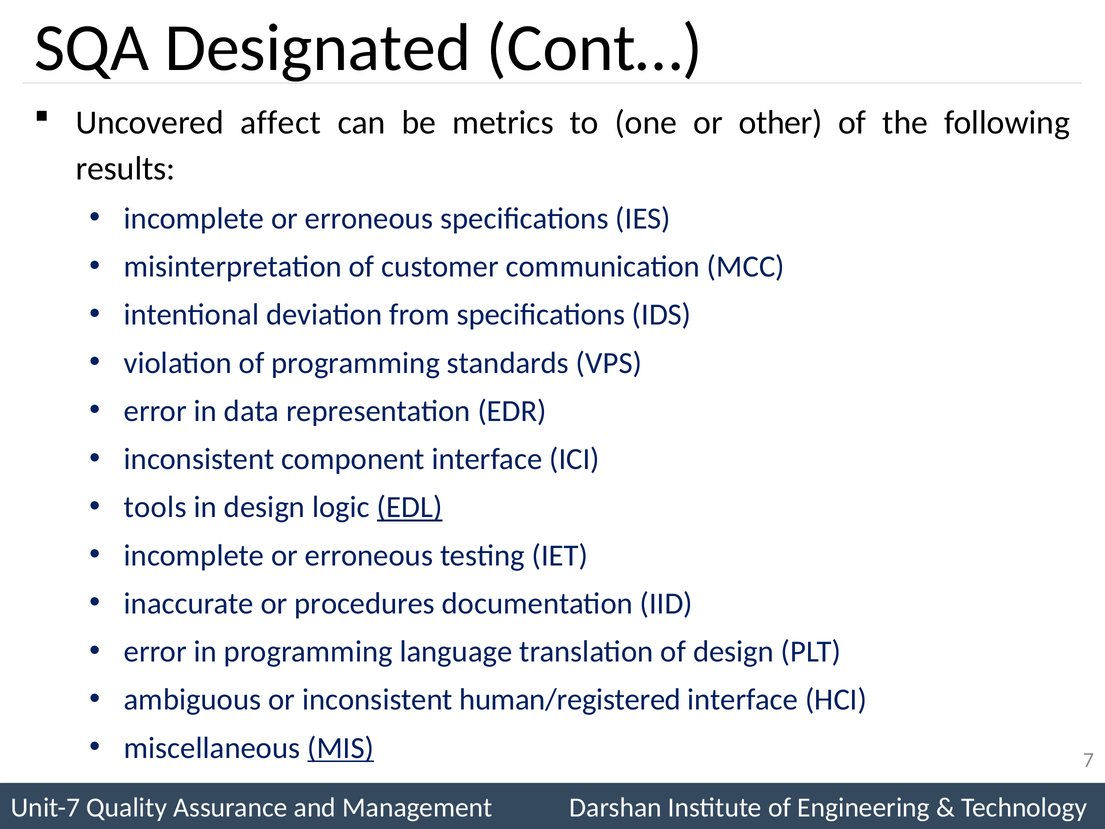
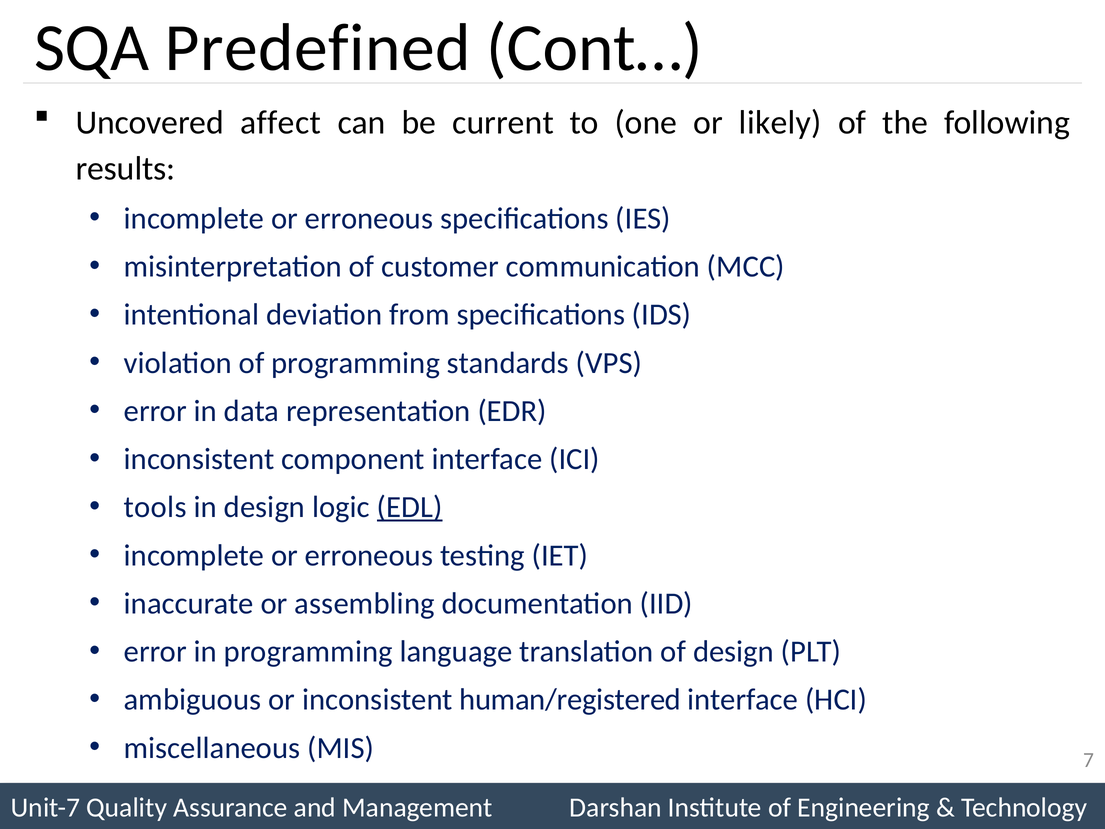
Designated: Designated -> Predefined
metrics: metrics -> current
other: other -> likely
procedures: procedures -> assembling
MIS underline: present -> none
